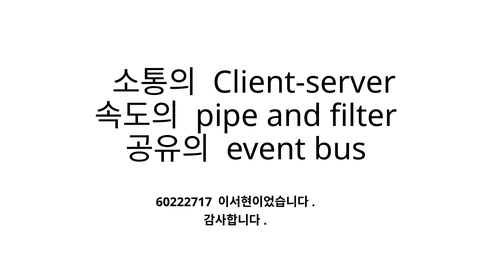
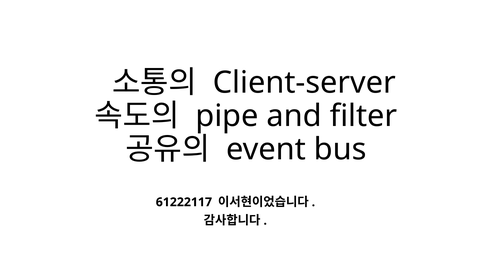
60222717: 60222717 -> 61222117
